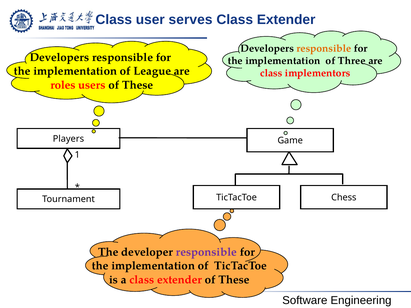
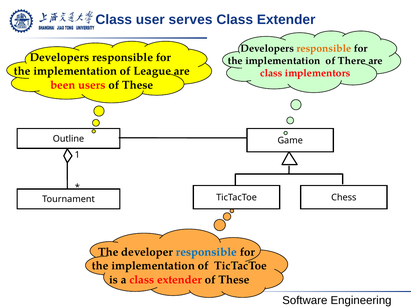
Three: Three -> There
roles: roles -> been
Players: Players -> Outline
responsible at (206, 252) colour: purple -> blue
